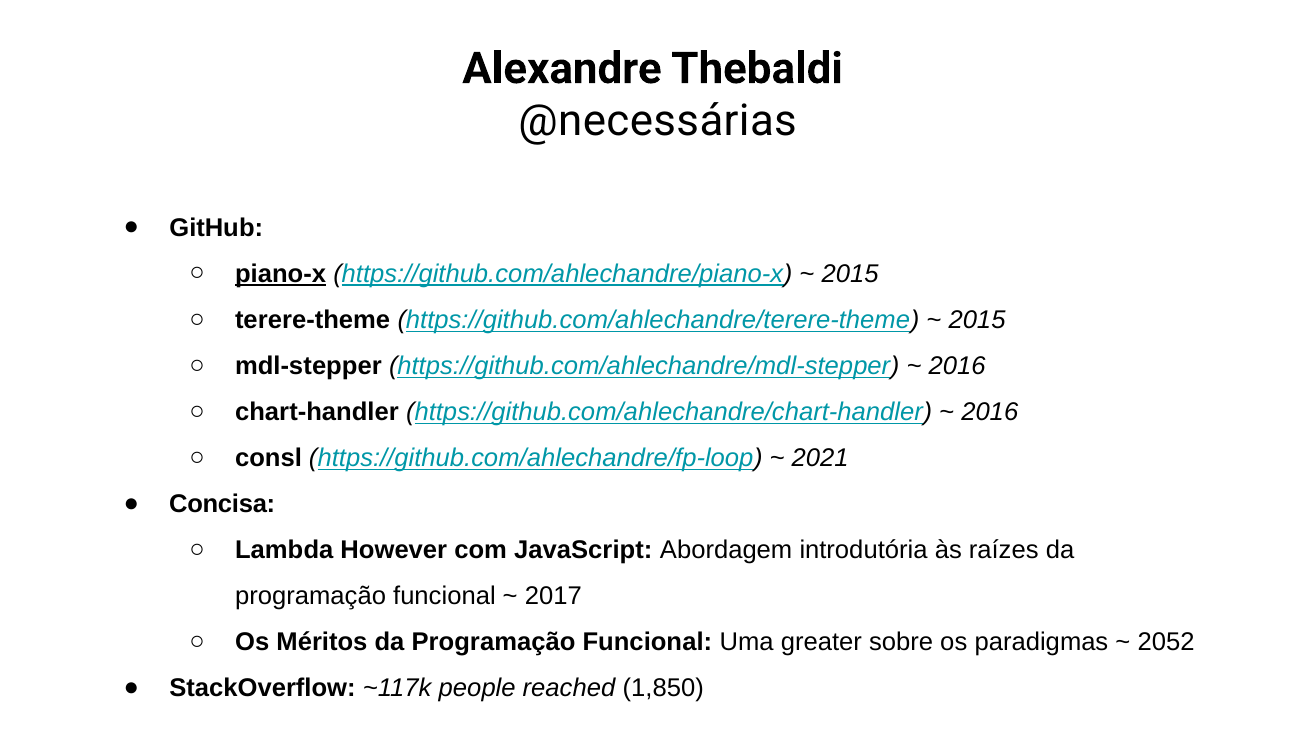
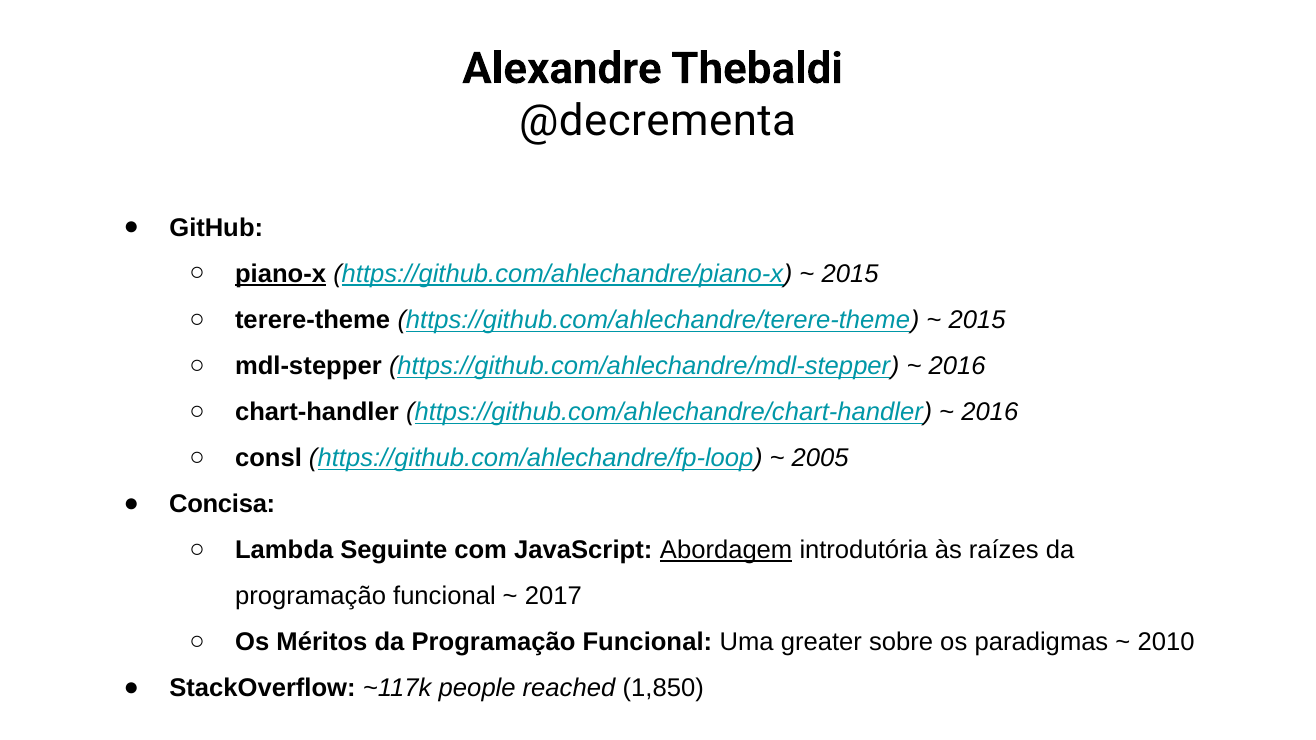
@necessárias: @necessárias -> @decrementa
2021: 2021 -> 2005
However: However -> Seguinte
Abordagem underline: none -> present
2052: 2052 -> 2010
